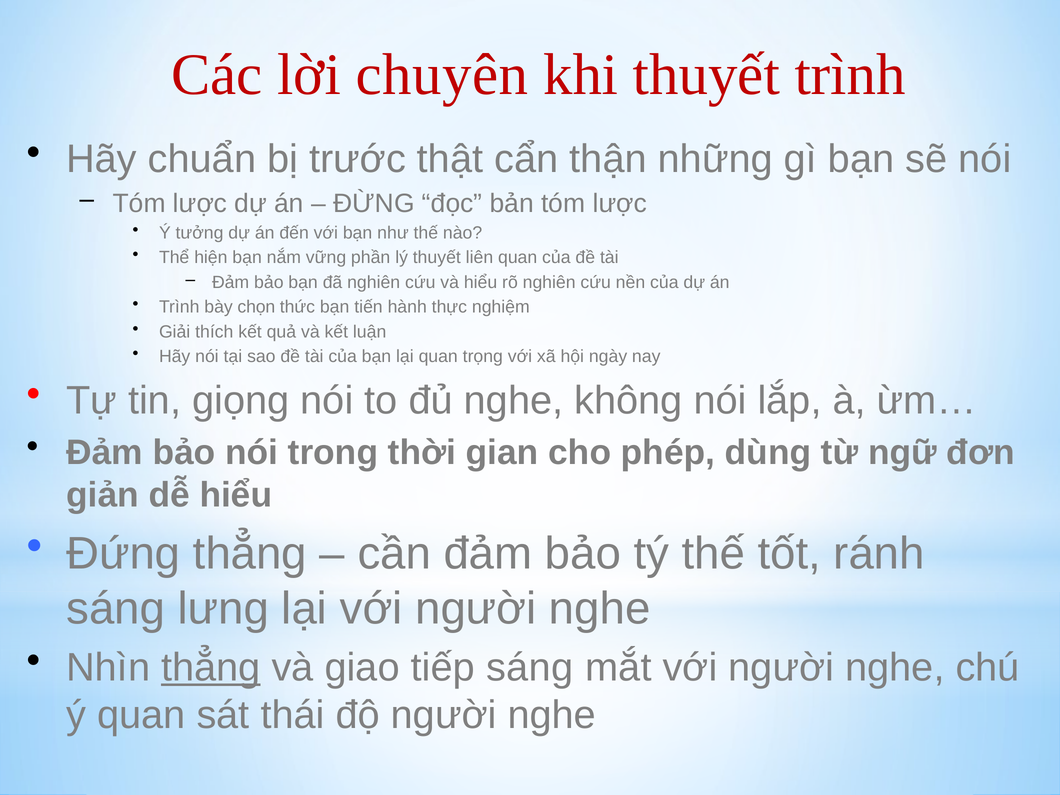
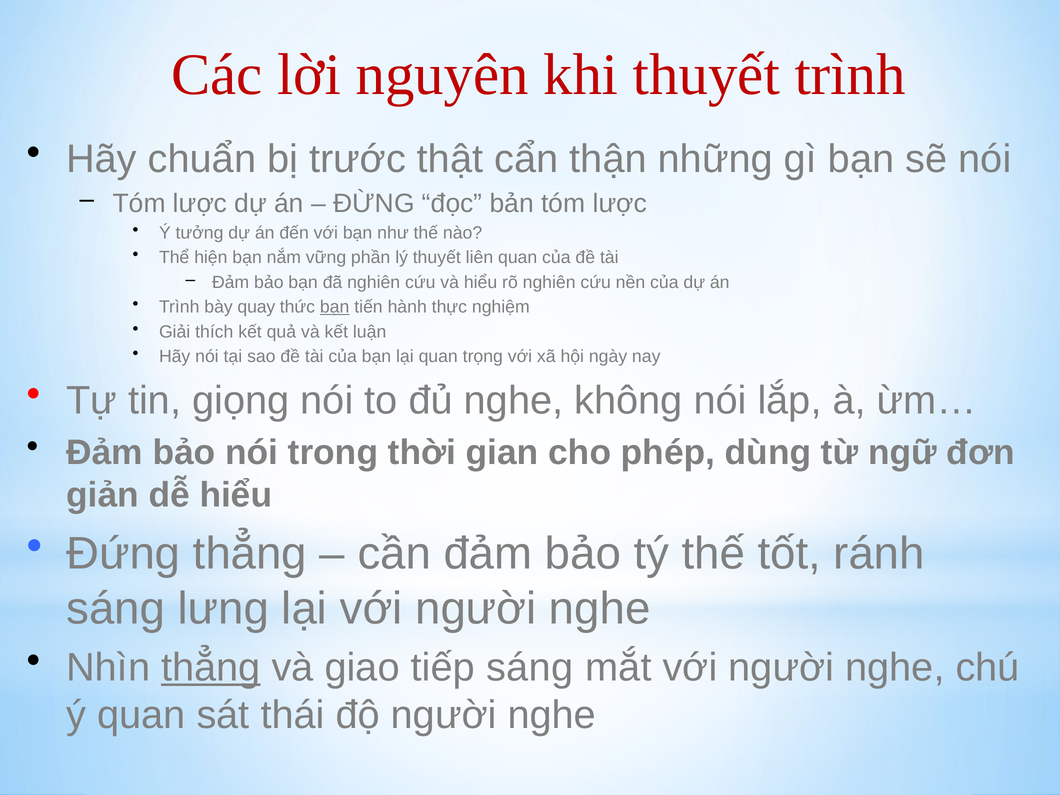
chuyên: chuyên -> nguyên
chọn: chọn -> quay
bạn at (335, 307) underline: none -> present
